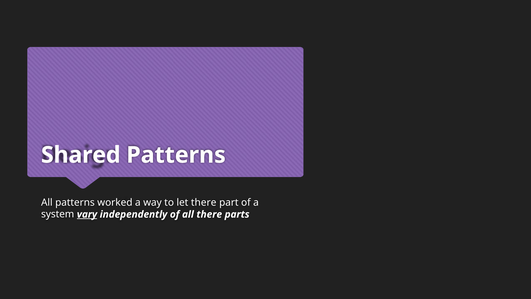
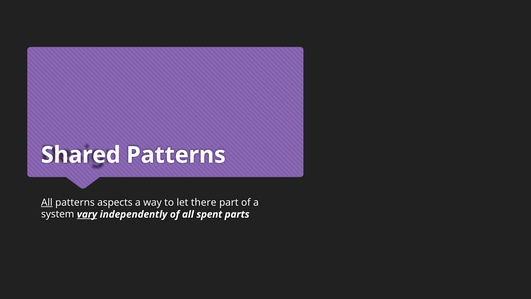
All at (47, 202) underline: none -> present
worked: worked -> aspects
all there: there -> spent
